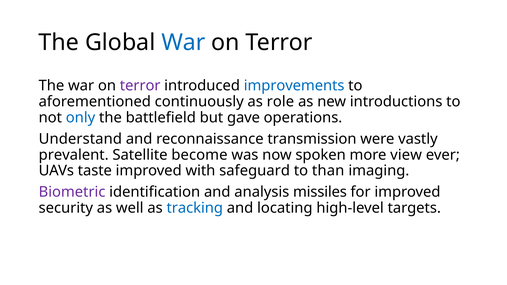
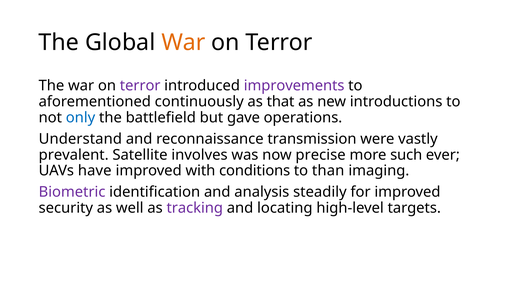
War at (183, 43) colour: blue -> orange
improvements colour: blue -> purple
role: role -> that
become: become -> involves
spoken: spoken -> precise
view: view -> such
taste: taste -> have
safeguard: safeguard -> conditions
missiles: missiles -> steadily
tracking colour: blue -> purple
